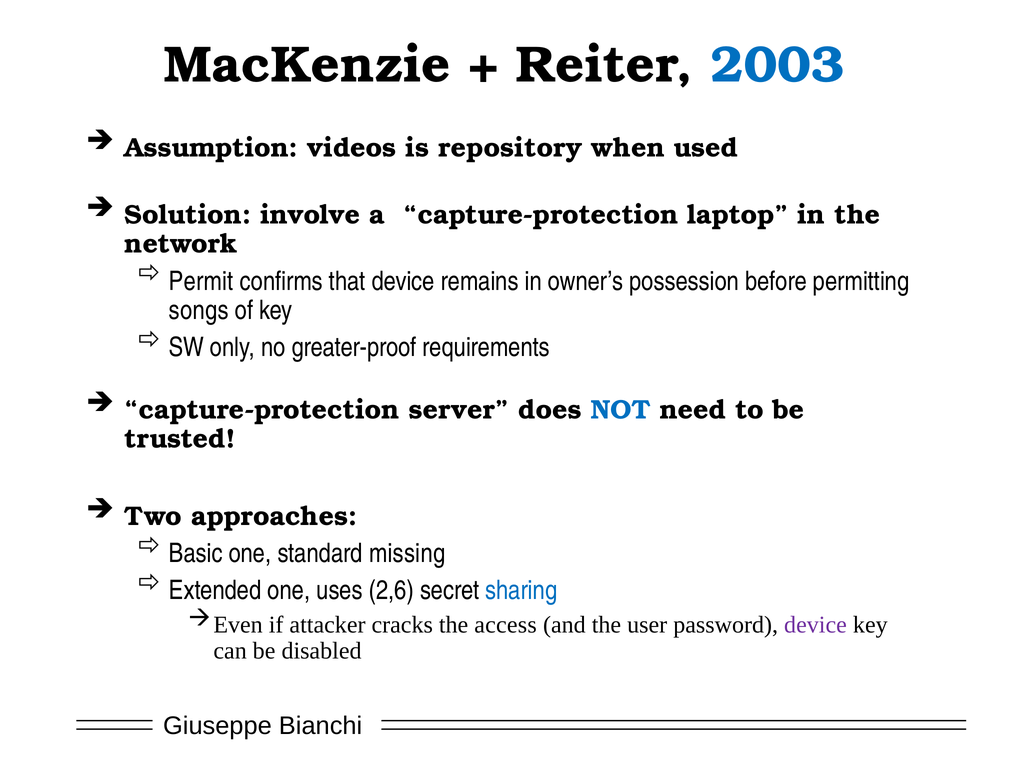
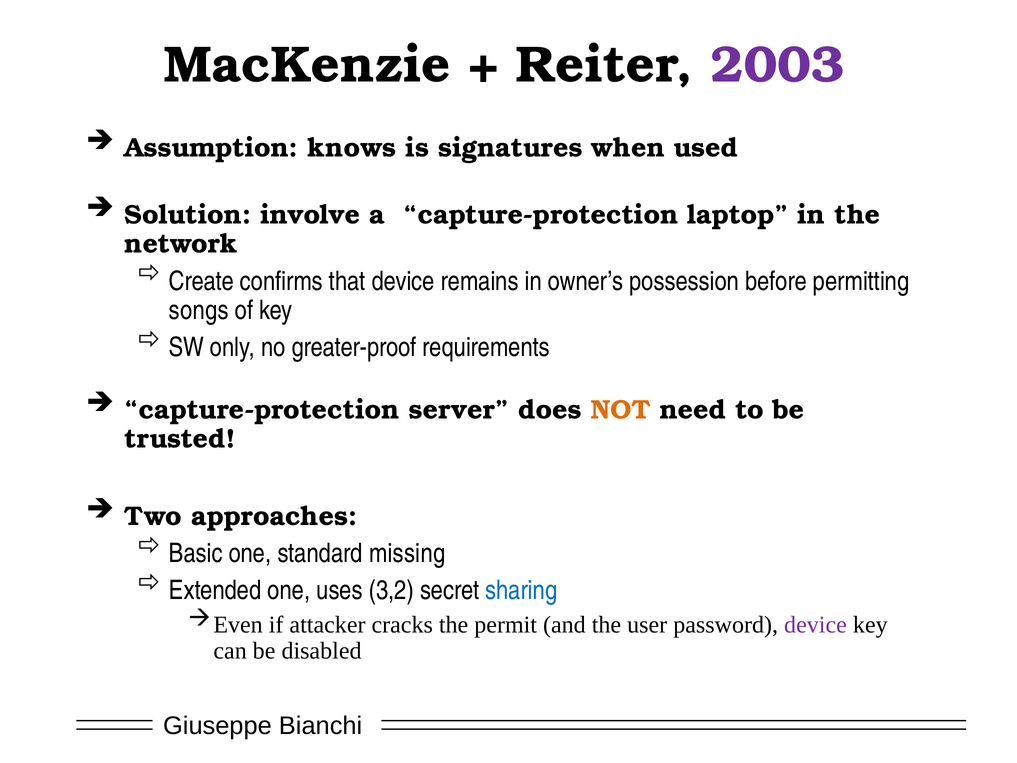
2003 colour: blue -> purple
videos: videos -> knows
repository: repository -> signatures
Permit: Permit -> Create
NOT colour: blue -> orange
2,6: 2,6 -> 3,2
access: access -> permit
